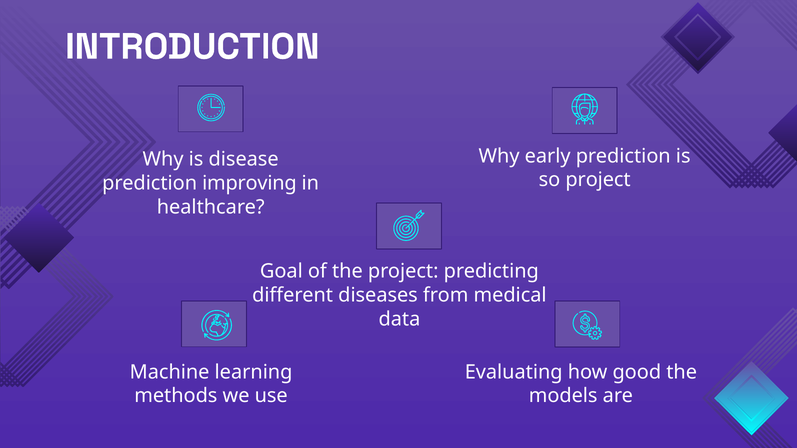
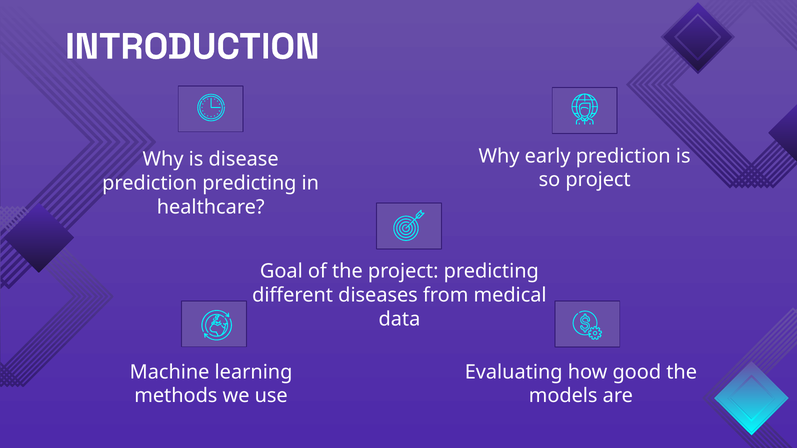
prediction improving: improving -> predicting
